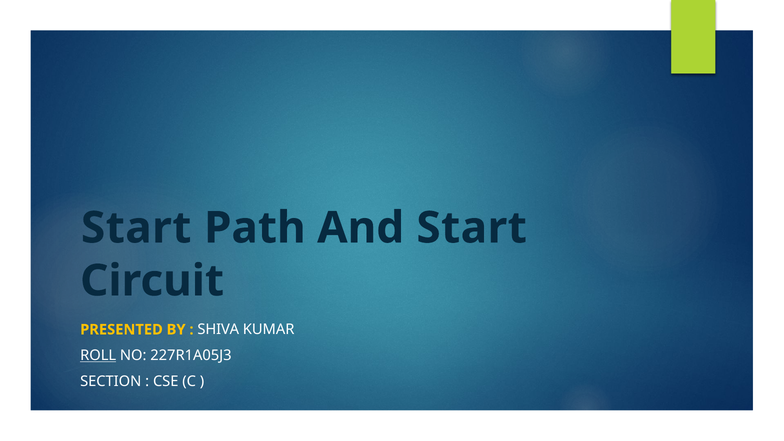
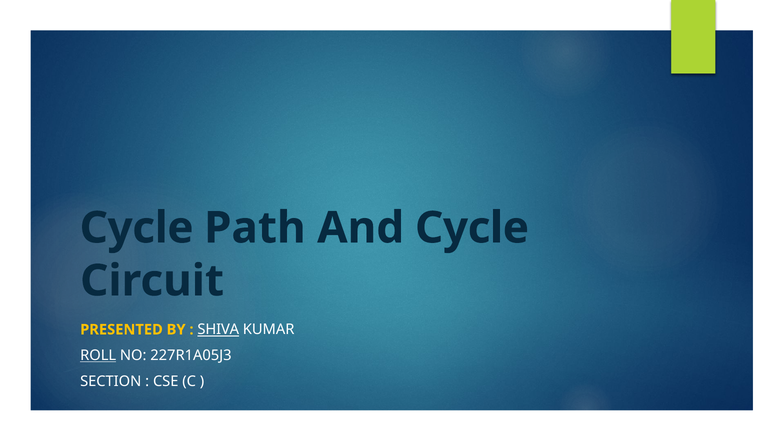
Start at (136, 228): Start -> Cycle
And Start: Start -> Cycle
SHIVA underline: none -> present
